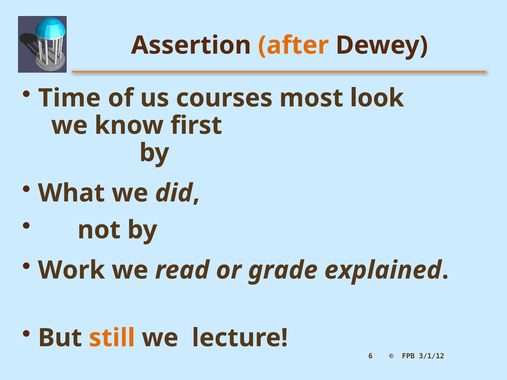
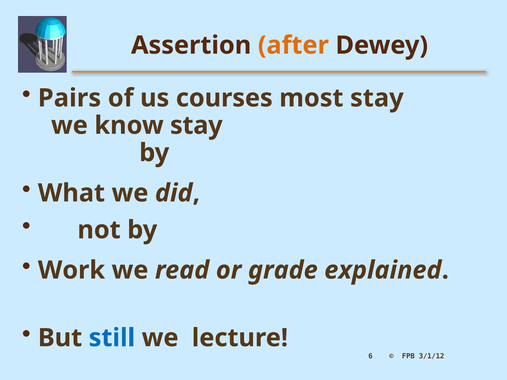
Time: Time -> Pairs
most look: look -> stay
know first: first -> stay
still colour: orange -> blue
